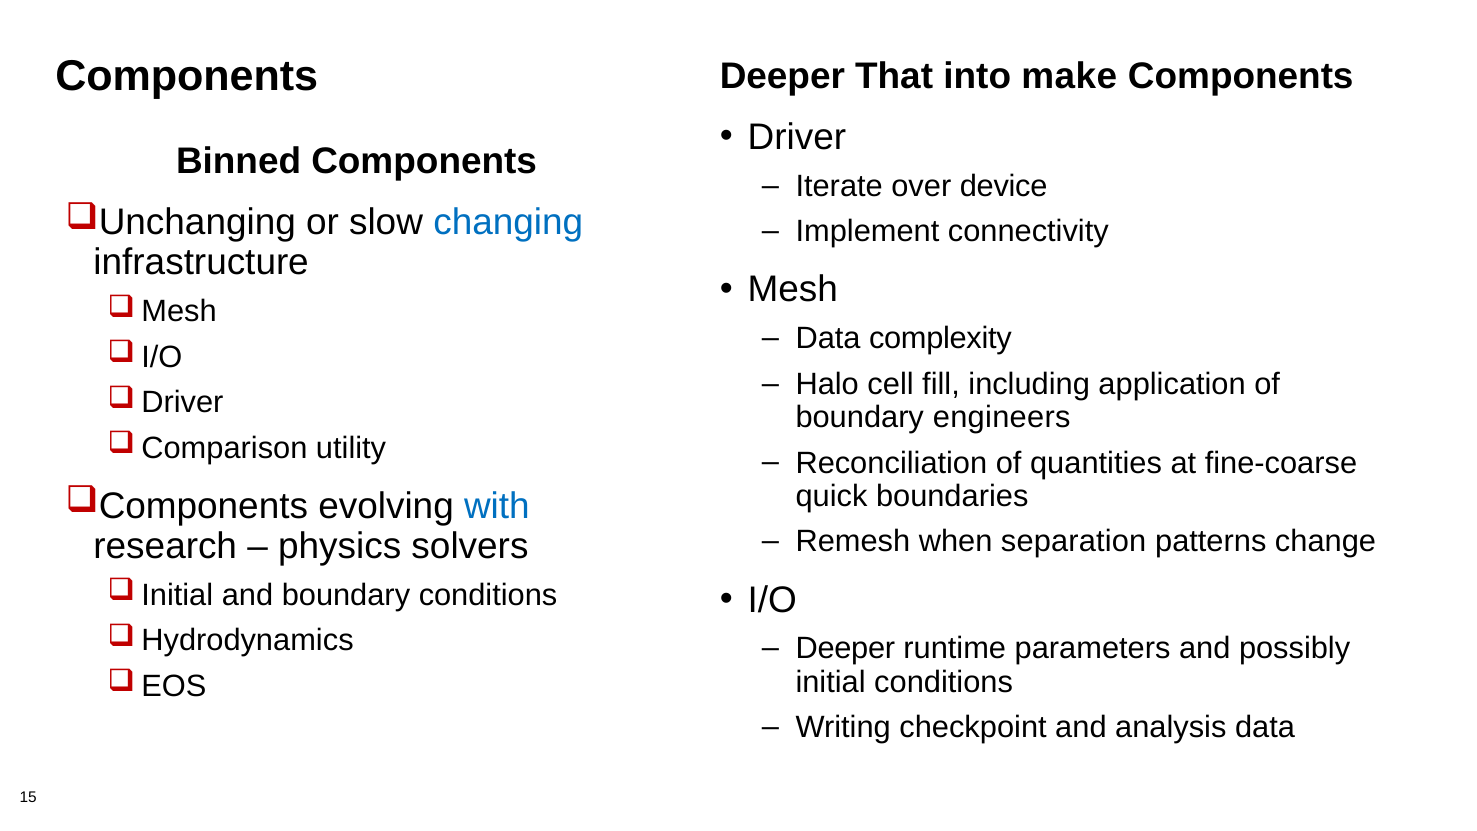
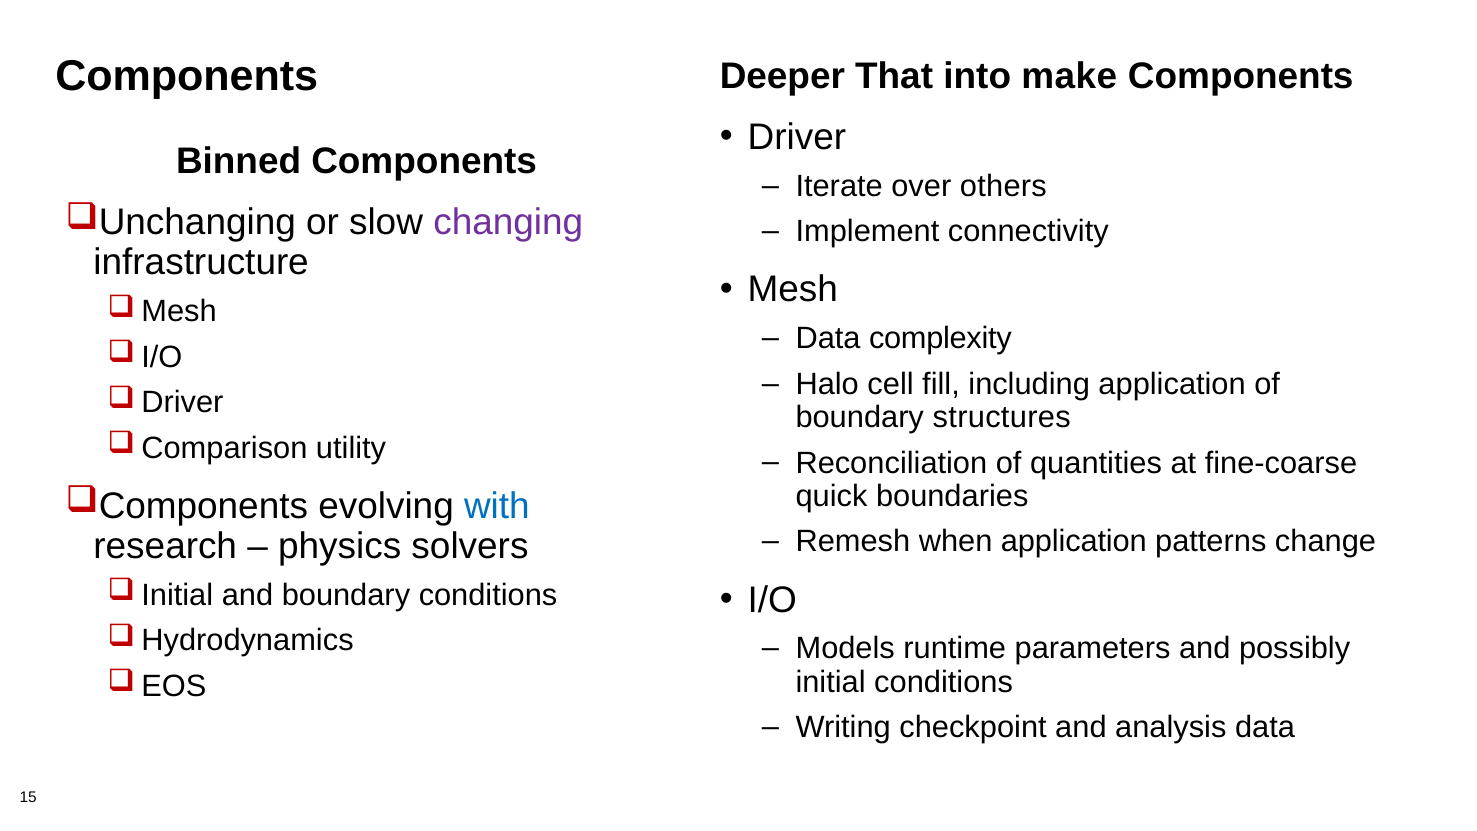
device: device -> others
changing colour: blue -> purple
engineers: engineers -> structures
when separation: separation -> application
Deeper at (845, 649): Deeper -> Models
